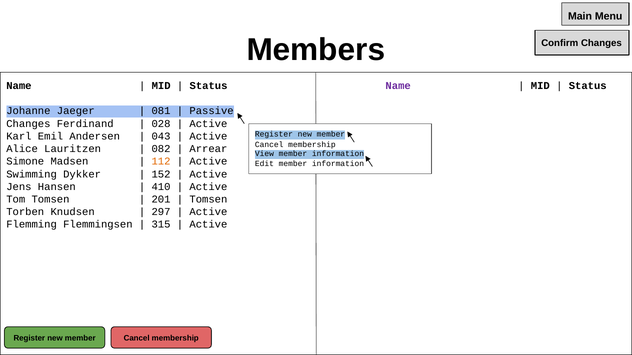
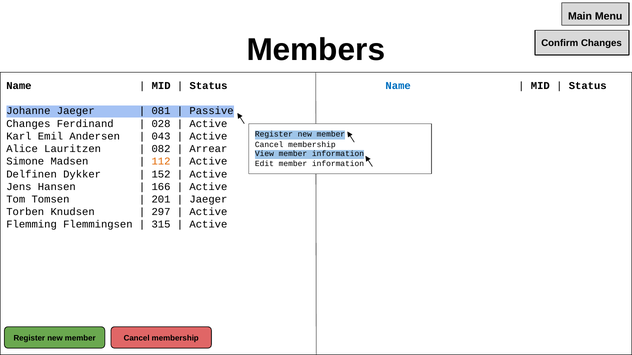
Name at (398, 86) colour: purple -> blue
Swimming: Swimming -> Delfinen
410: 410 -> 166
Tomsen at (208, 200): Tomsen -> Jaeger
